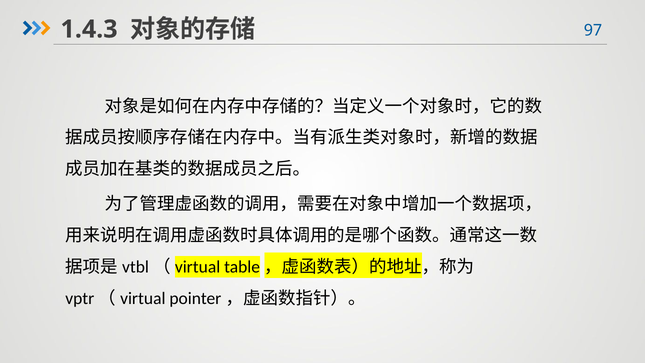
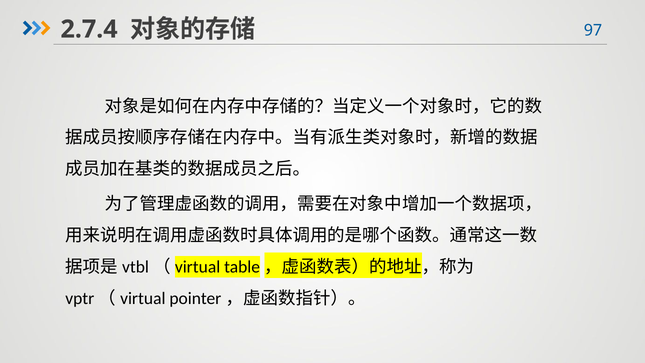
1.4.3: 1.4.3 -> 2.7.4
